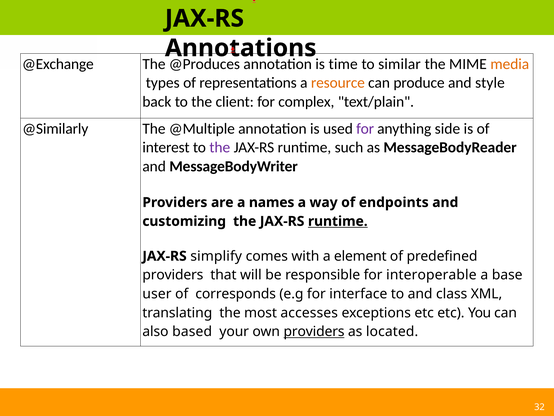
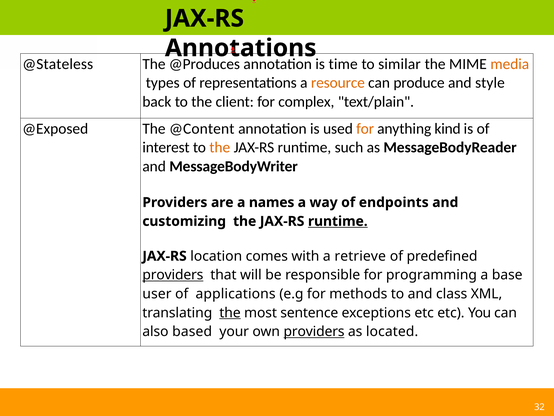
@Exchange: @Exchange -> @Stateless
@Similarly: @Similarly -> @Exposed
@Multiple: @Multiple -> @Content
for at (365, 128) colour: purple -> orange
side: side -> kind
the at (220, 147) colour: purple -> orange
simplify: simplify -> location
element: element -> retrieve
providers at (173, 275) underline: none -> present
interoperable: interoperable -> programming
corresponds: corresponds -> applications
interface: interface -> methods
the at (230, 312) underline: none -> present
accesses: accesses -> sentence
